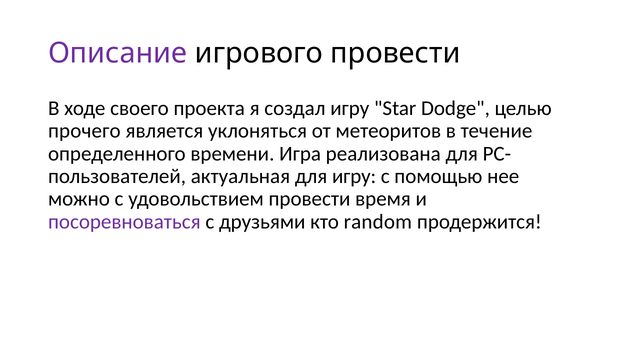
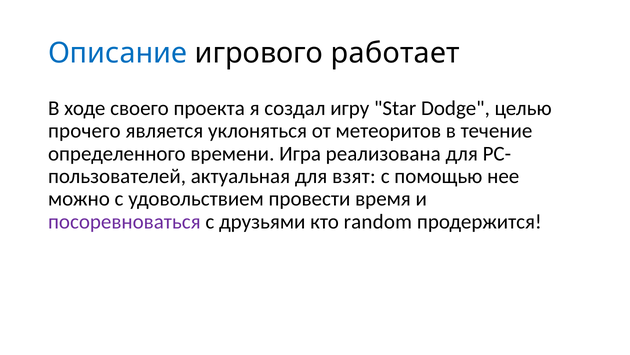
Описание colour: purple -> blue
игрового провести: провести -> работает
для игру: игру -> взят
